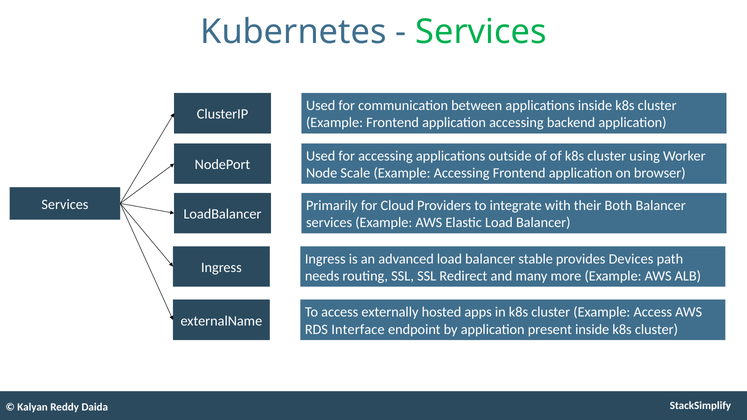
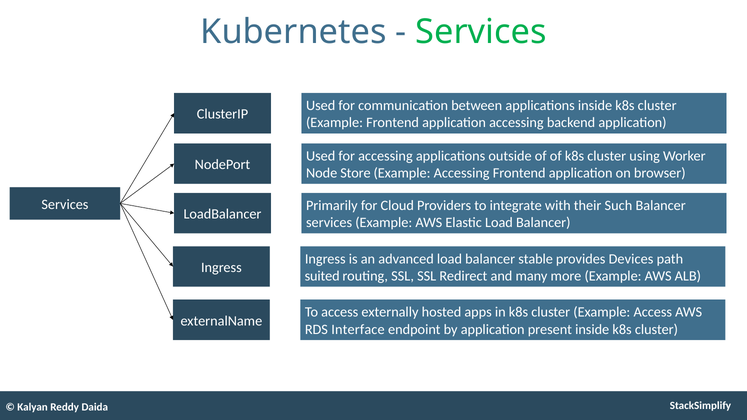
Scale: Scale -> Store
Both: Both -> Such
needs: needs -> suited
